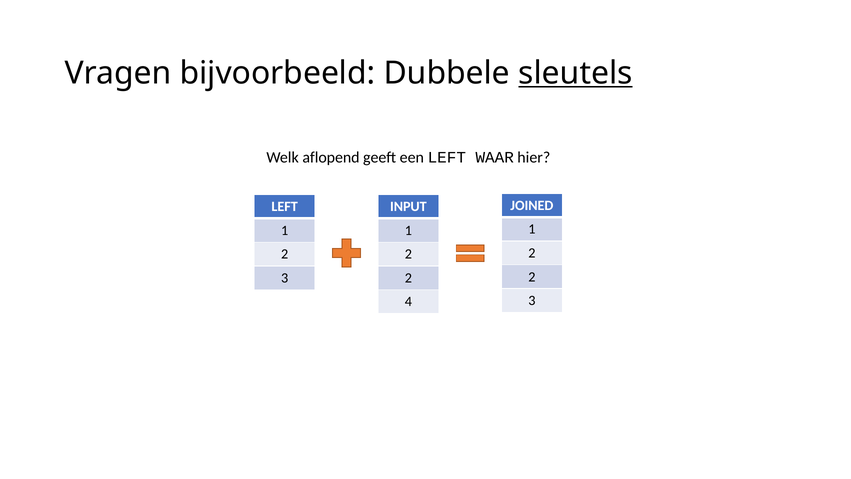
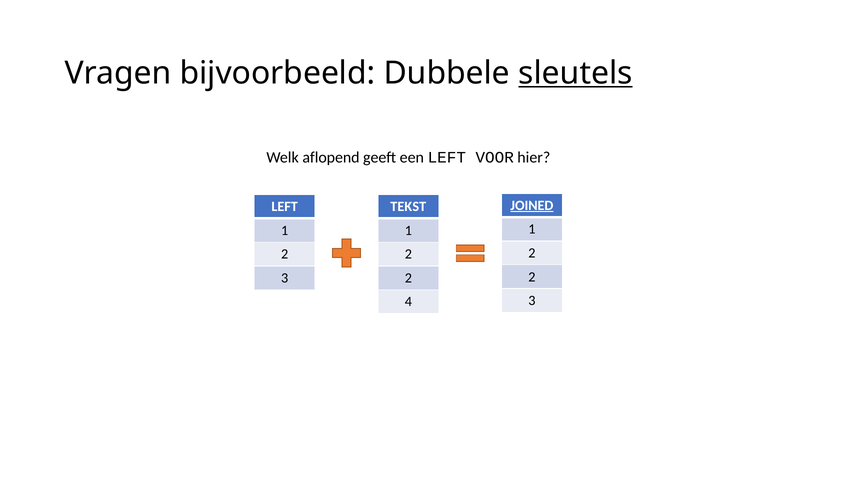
WAAR: WAAR -> VOOR
JOINED underline: none -> present
INPUT: INPUT -> TEKST
